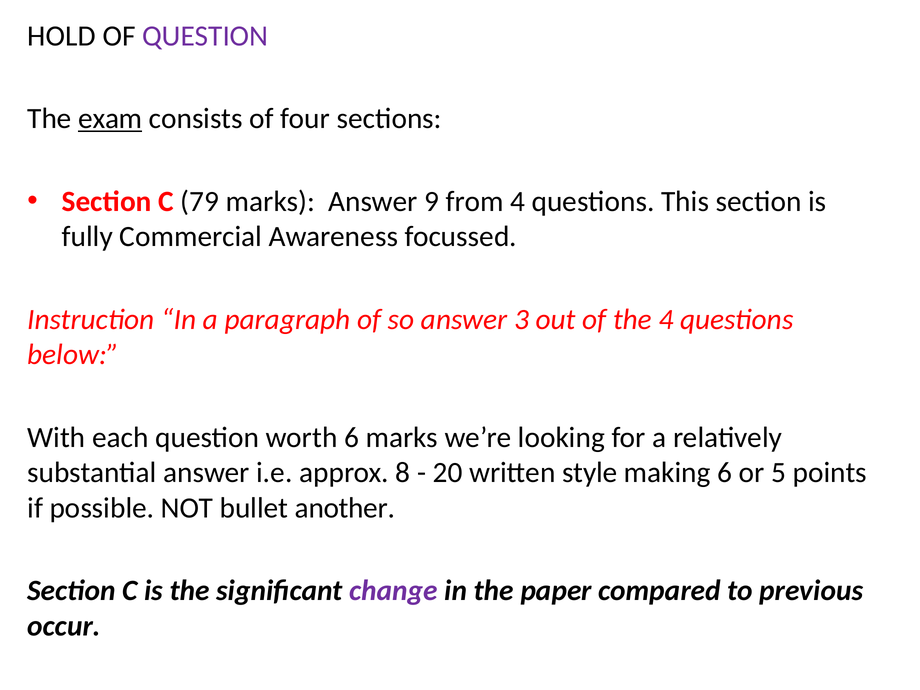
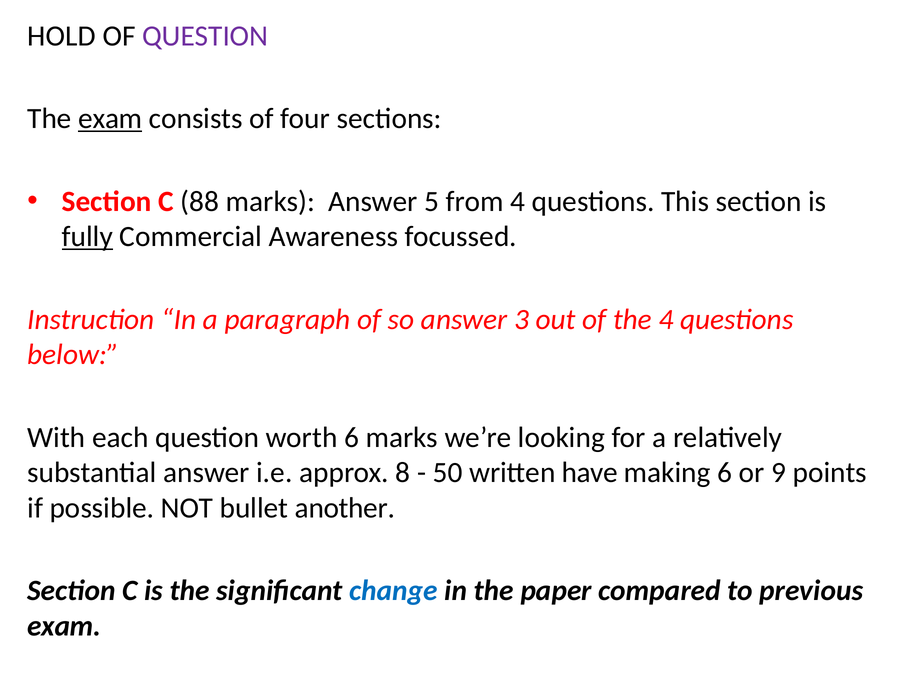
79: 79 -> 88
9: 9 -> 5
fully underline: none -> present
20: 20 -> 50
style: style -> have
5: 5 -> 9
change colour: purple -> blue
occur at (64, 626): occur -> exam
